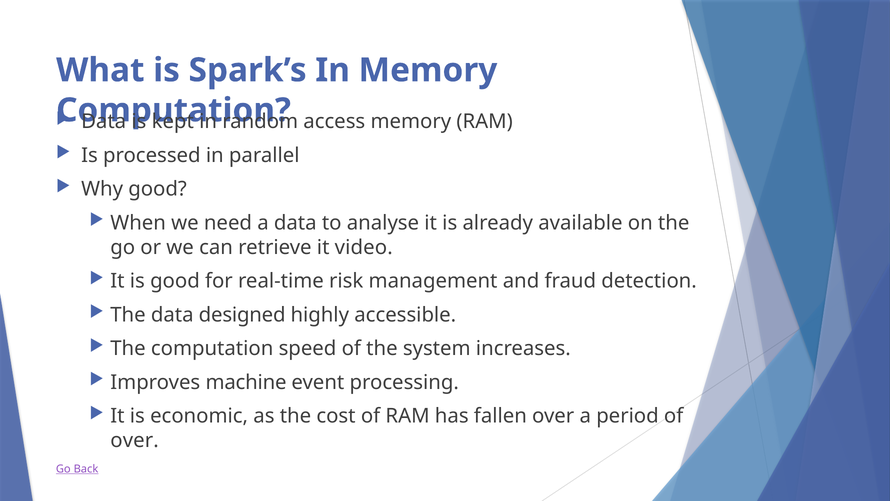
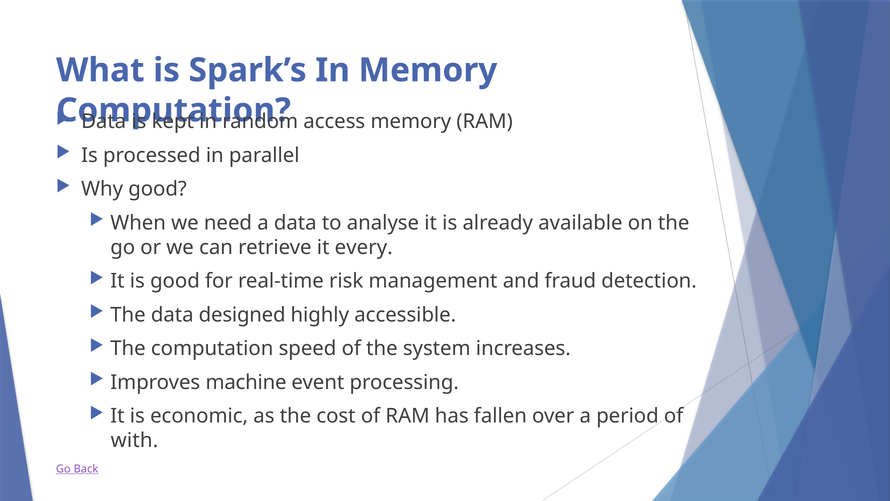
video: video -> every
over at (135, 440): over -> with
